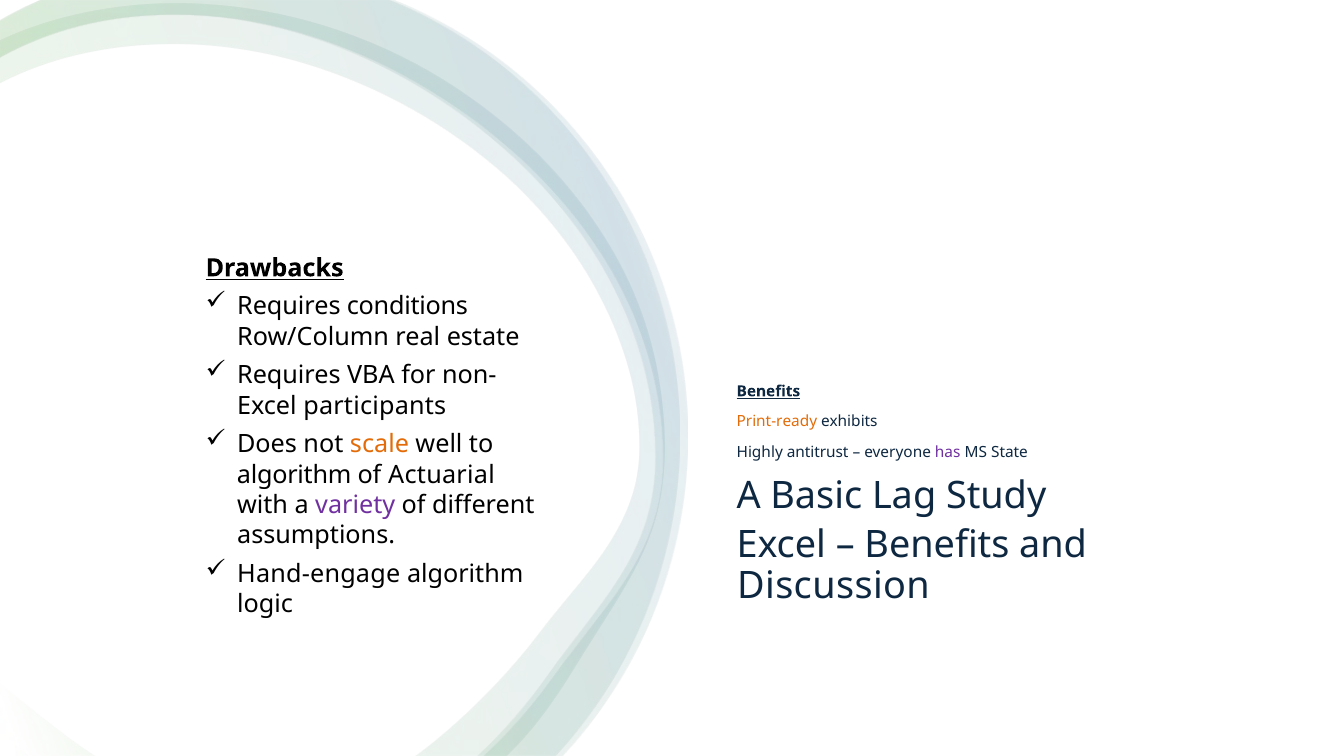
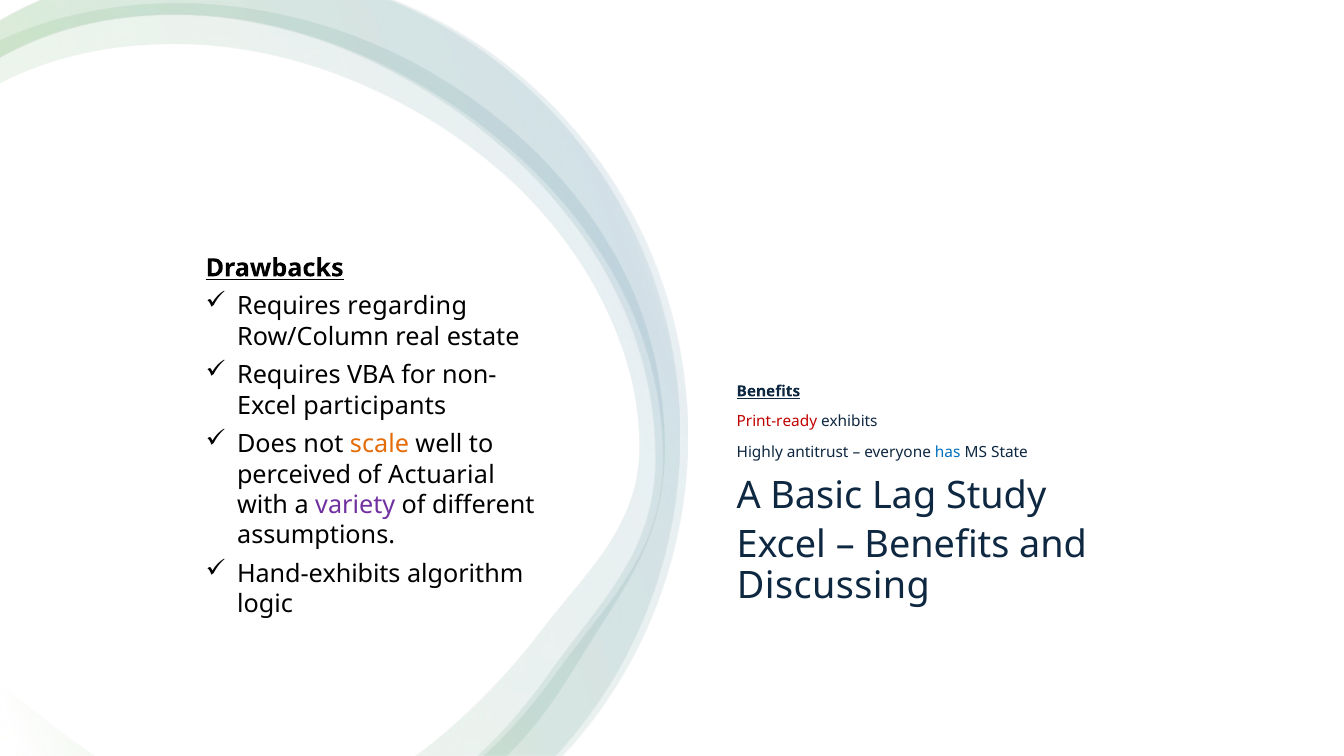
conditions: conditions -> regarding
Print-ready colour: orange -> red
has colour: purple -> blue
algorithm at (294, 475): algorithm -> perceived
Hand-engage: Hand-engage -> Hand-exhibits
Discussion: Discussion -> Discussing
